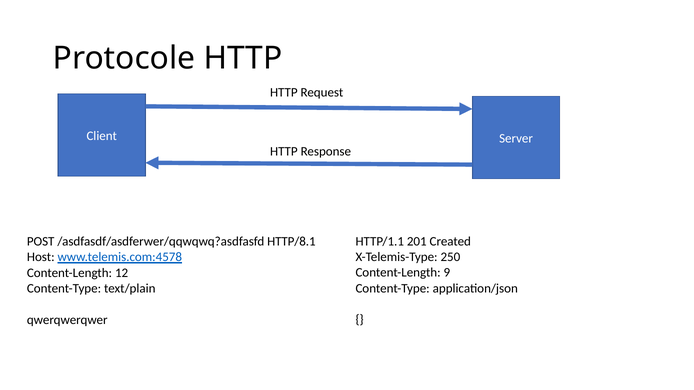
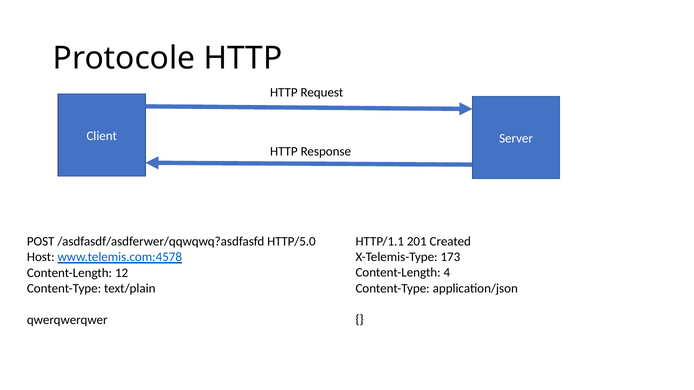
HTTP/8.1: HTTP/8.1 -> HTTP/5.0
250: 250 -> 173
9: 9 -> 4
